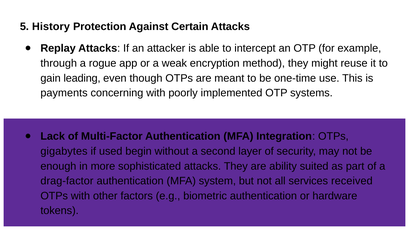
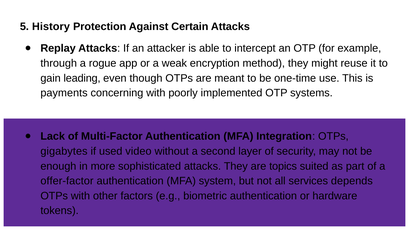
begin: begin -> video
ability: ability -> topics
drag-factor: drag-factor -> offer-factor
received: received -> depends
